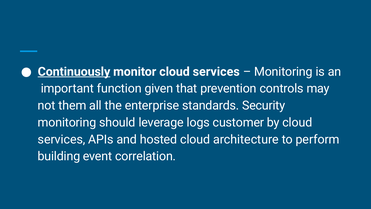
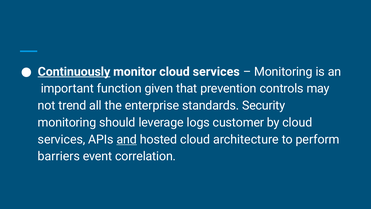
them: them -> trend
and underline: none -> present
building: building -> barriers
